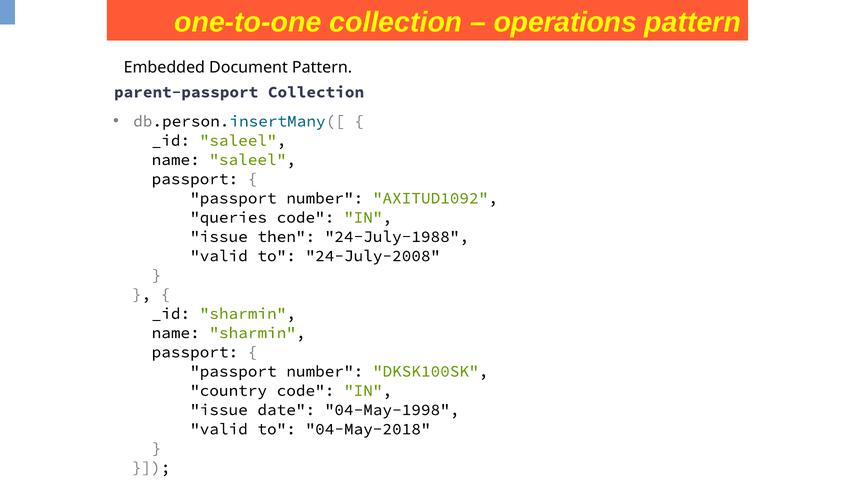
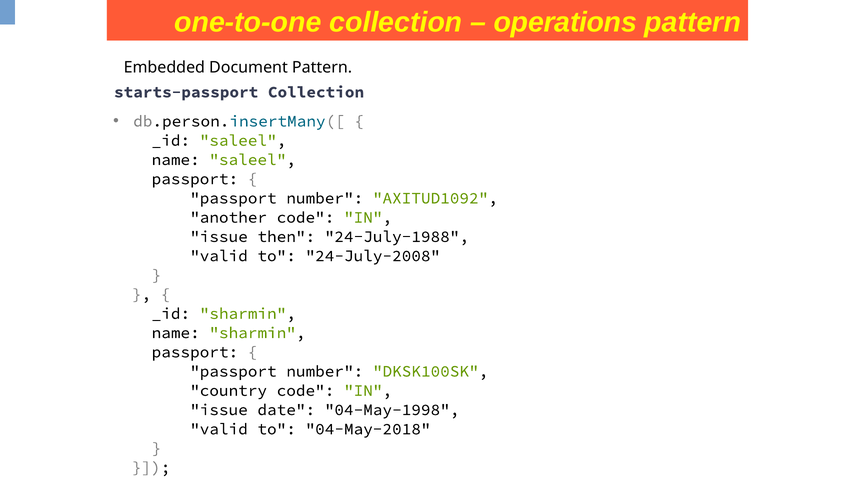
parent-passport: parent-passport -> starts-passport
queries: queries -> another
